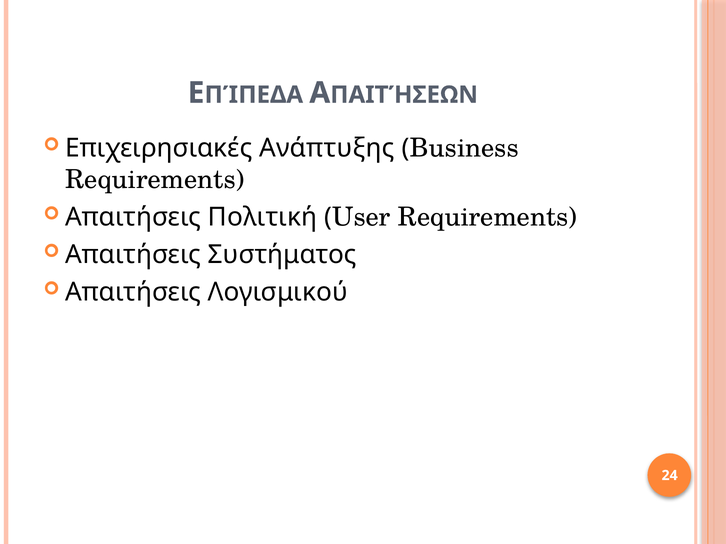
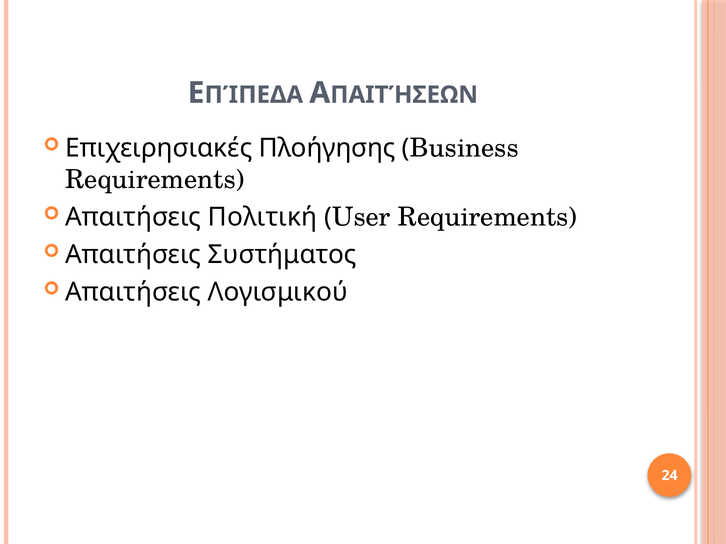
Ανάπτυξης: Ανάπτυξης -> Πλοήγησης
